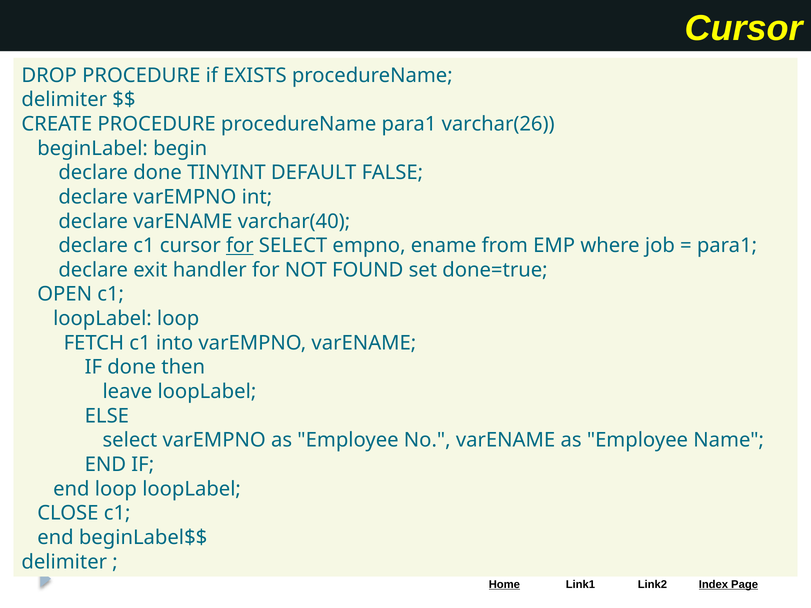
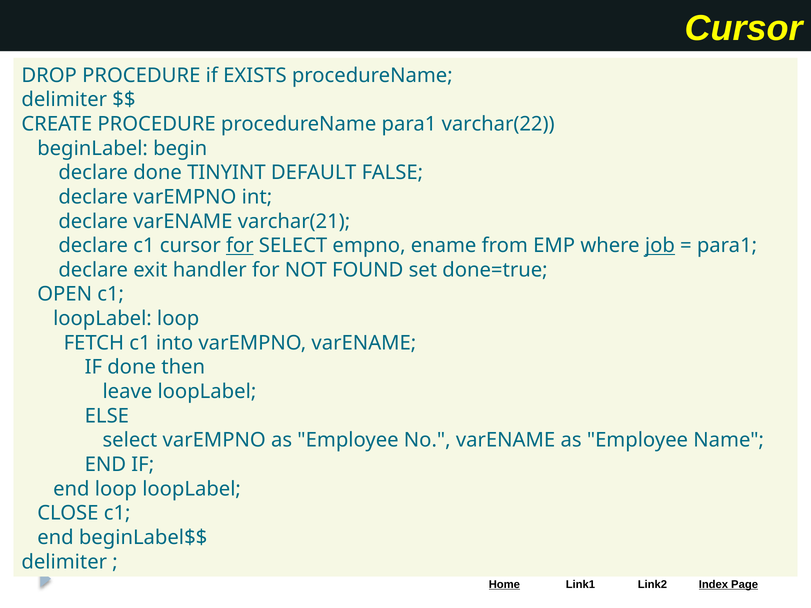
varchar(26: varchar(26 -> varchar(22
varchar(40: varchar(40 -> varchar(21
job underline: none -> present
